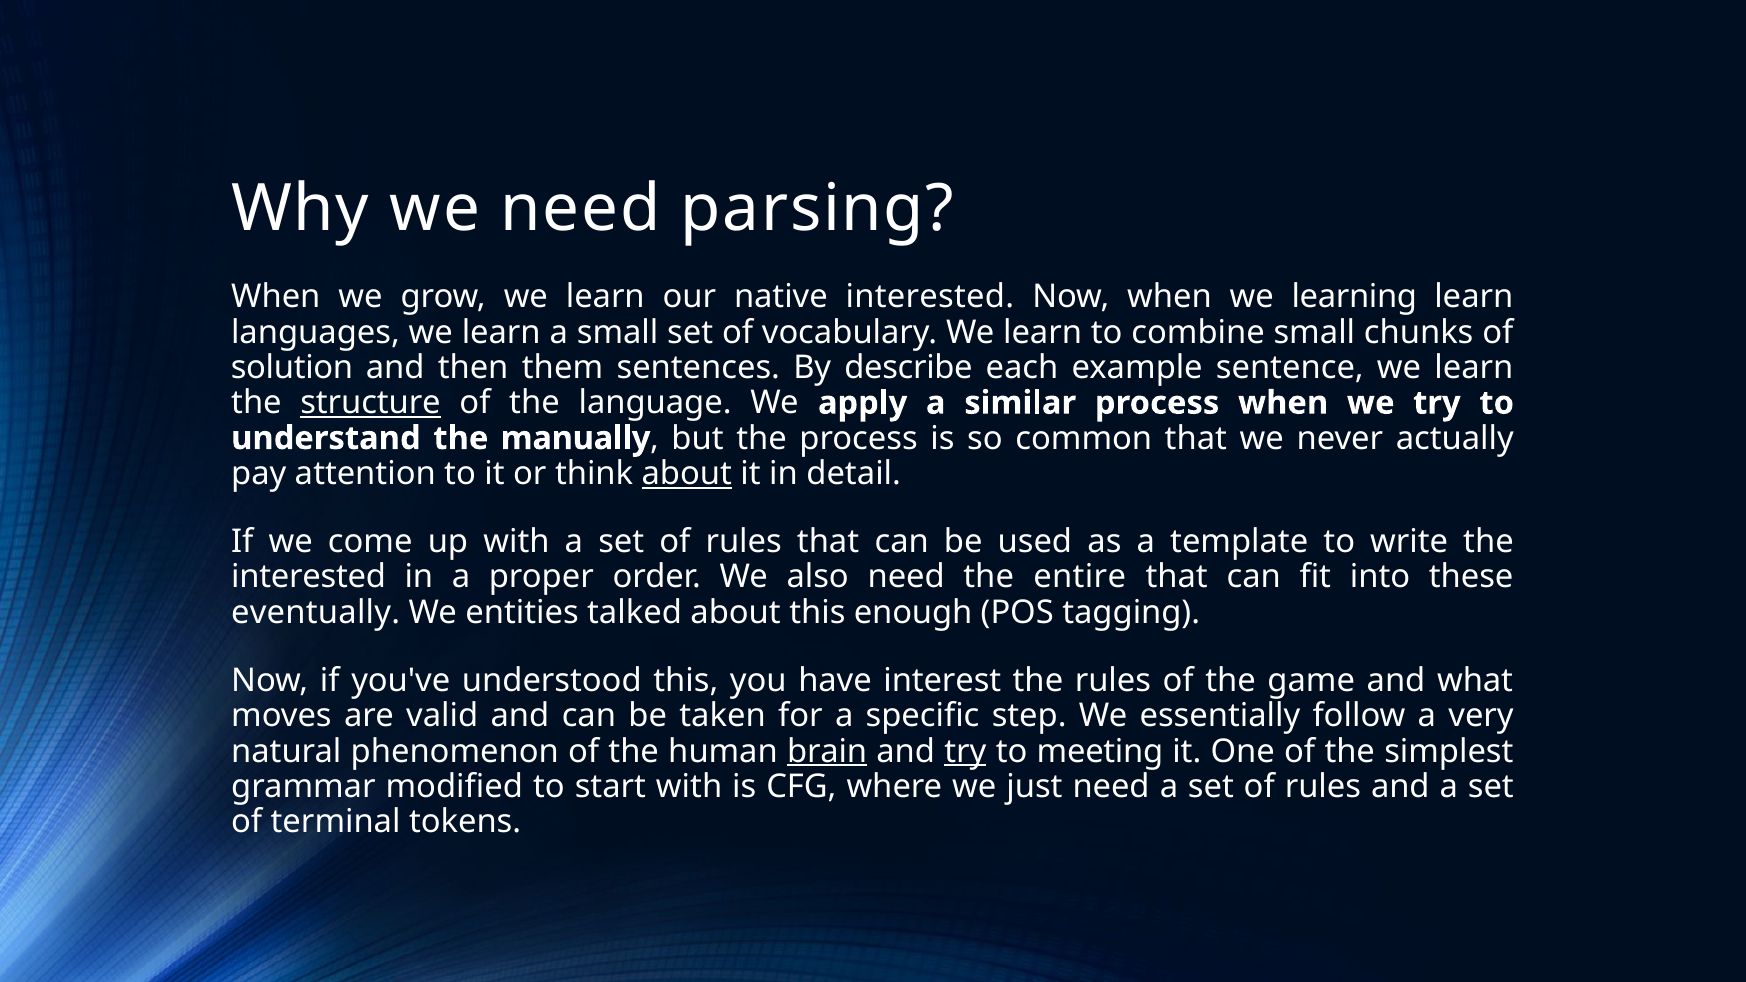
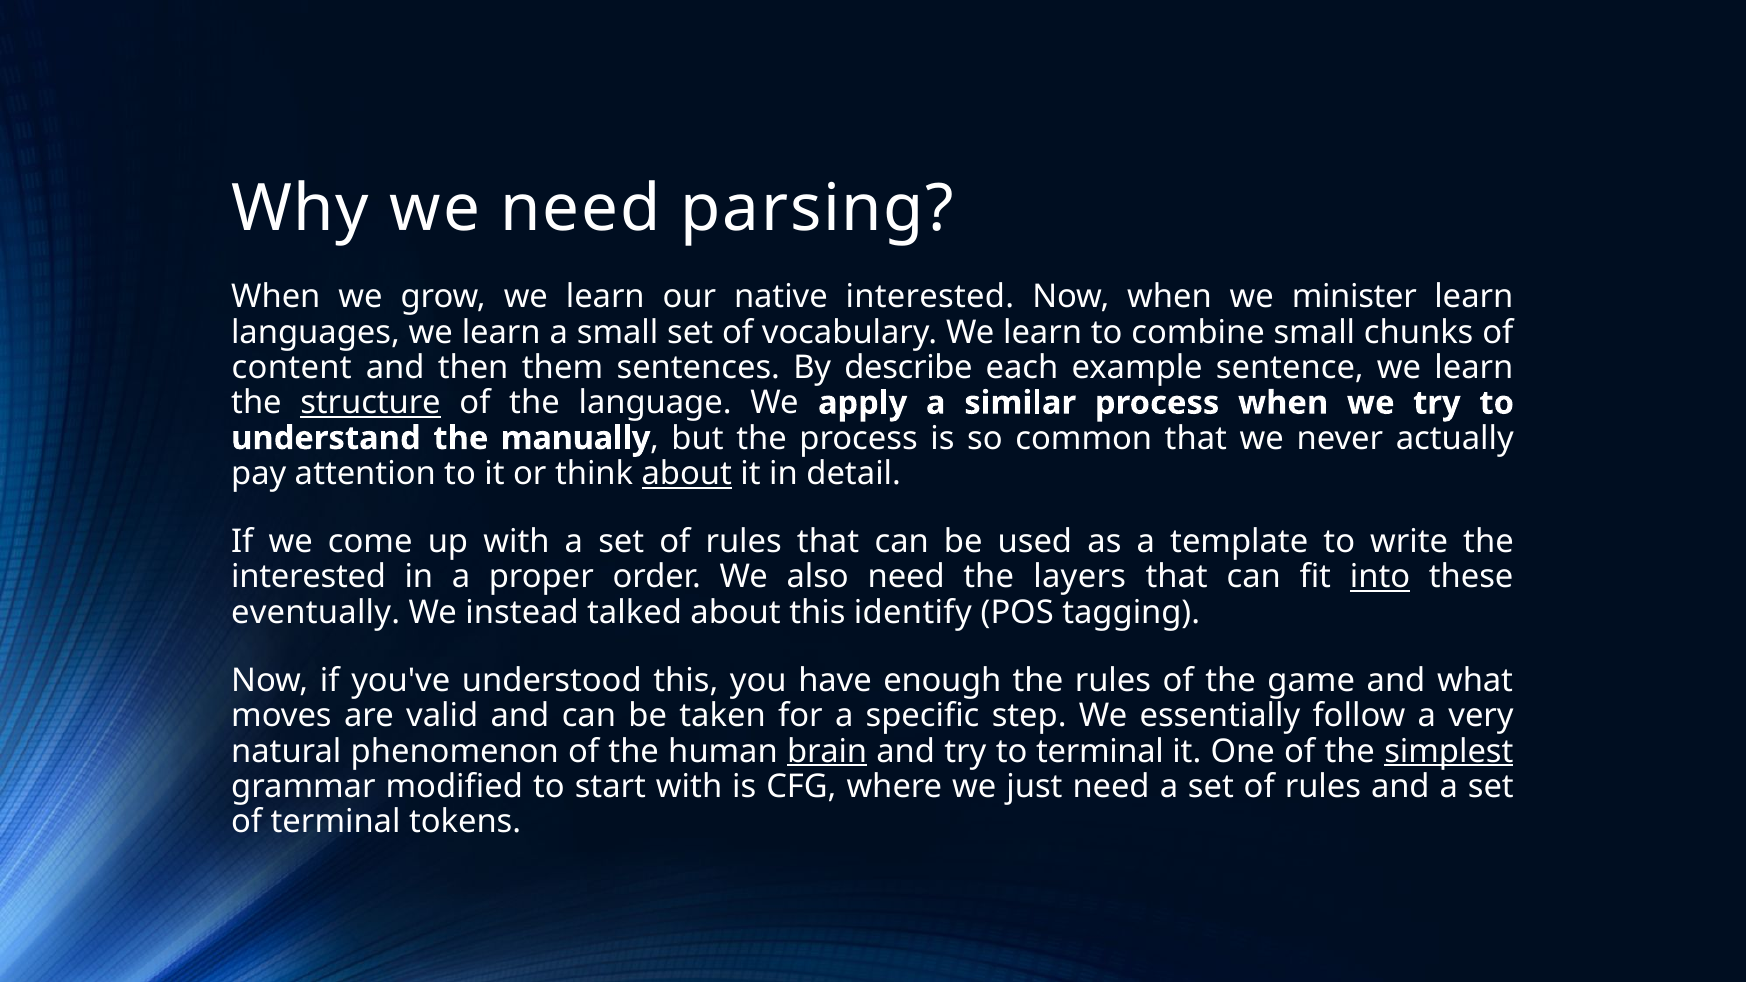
learning: learning -> minister
solution: solution -> content
entire: entire -> layers
into underline: none -> present
entities: entities -> instead
enough: enough -> identify
interest: interest -> enough
try at (965, 752) underline: present -> none
to meeting: meeting -> terminal
simplest underline: none -> present
